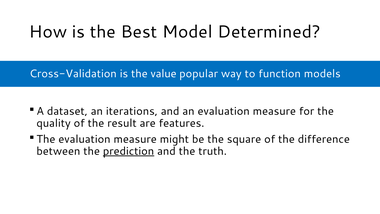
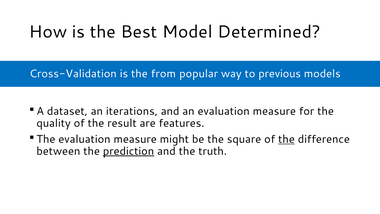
value: value -> from
function: function -> previous
the at (286, 139) underline: none -> present
